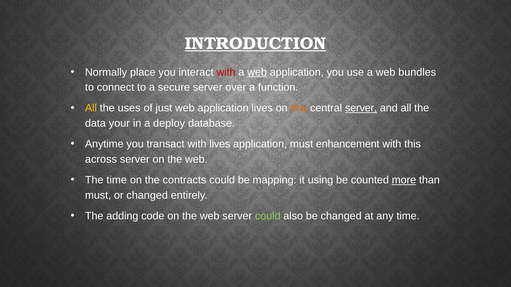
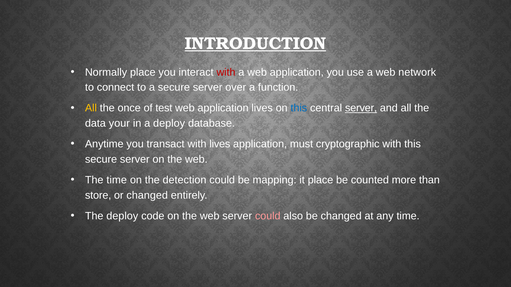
web at (257, 72) underline: present -> none
bundles: bundles -> network
uses: uses -> once
just: just -> test
this at (299, 108) colour: orange -> blue
enhancement: enhancement -> cryptographic
across at (101, 160): across -> secure
contracts: contracts -> detection
it using: using -> place
more underline: present -> none
must at (98, 196): must -> store
The adding: adding -> deploy
could at (268, 216) colour: light green -> pink
